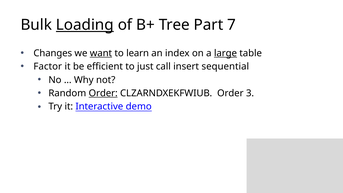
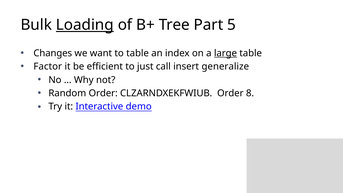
7: 7 -> 5
want underline: present -> none
to learn: learn -> table
sequential: sequential -> generalize
Order at (103, 93) underline: present -> none
3: 3 -> 8
